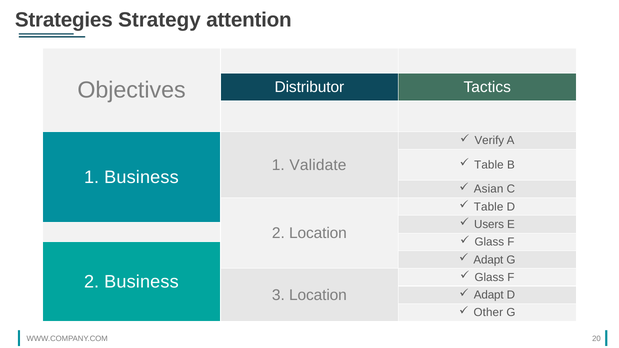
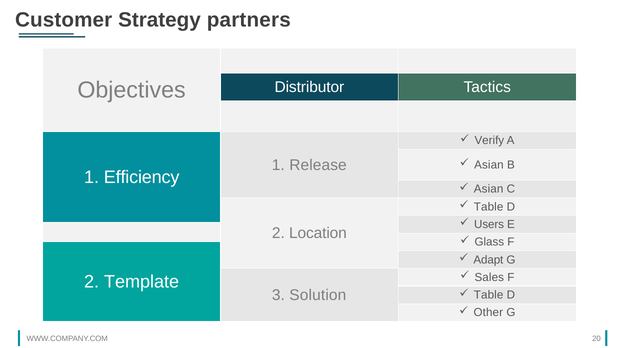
Strategies: Strategies -> Customer
attention: attention -> partners
Validate: Validate -> Release
Table at (489, 165): Table -> Asian
1 Business: Business -> Efficiency
Glass at (489, 278): Glass -> Sales
2 Business: Business -> Template
3 Location: Location -> Solution
Adapt at (489, 295): Adapt -> Table
